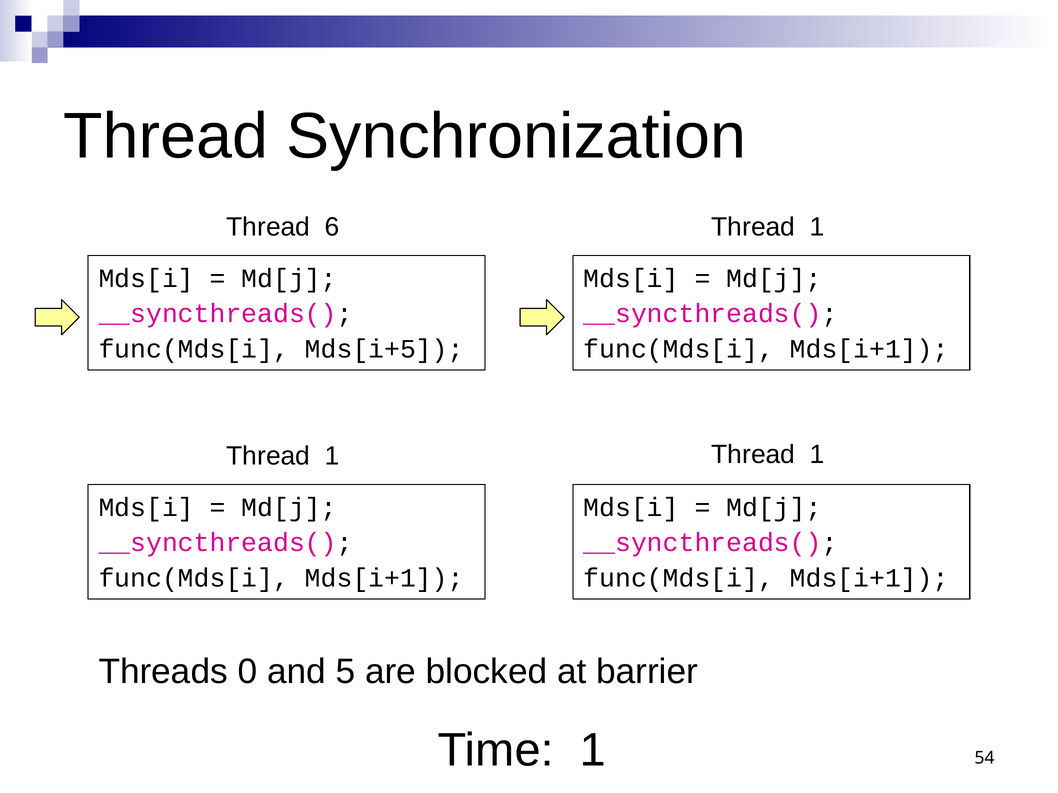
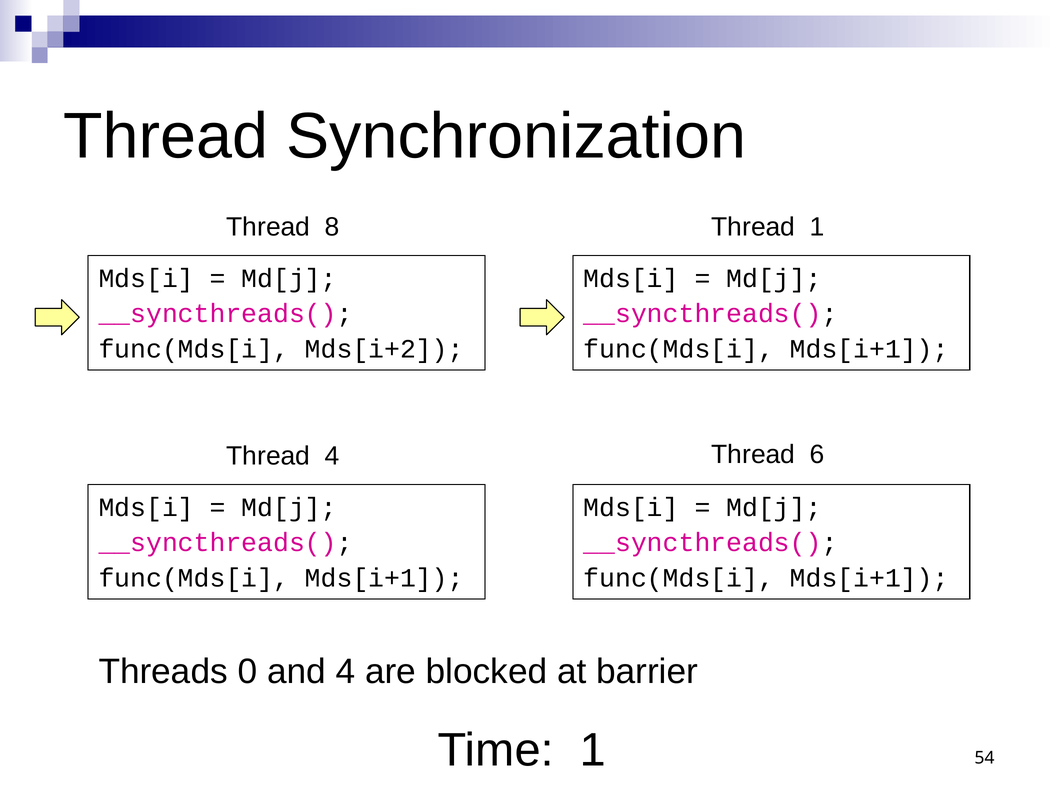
6: 6 -> 8
Mds[i+5: Mds[i+5 -> Mds[i+2
1 at (332, 456): 1 -> 4
1 at (817, 455): 1 -> 6
and 5: 5 -> 4
